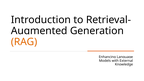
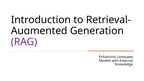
RAG colour: orange -> purple
